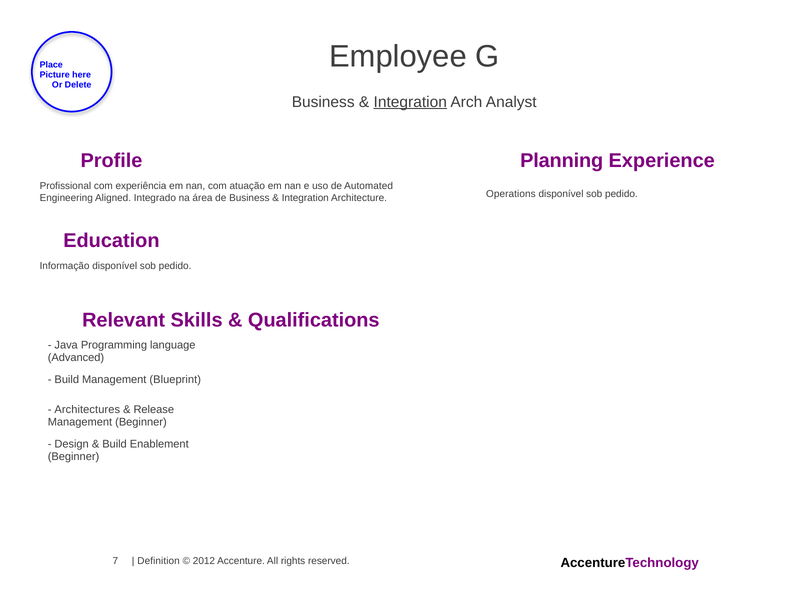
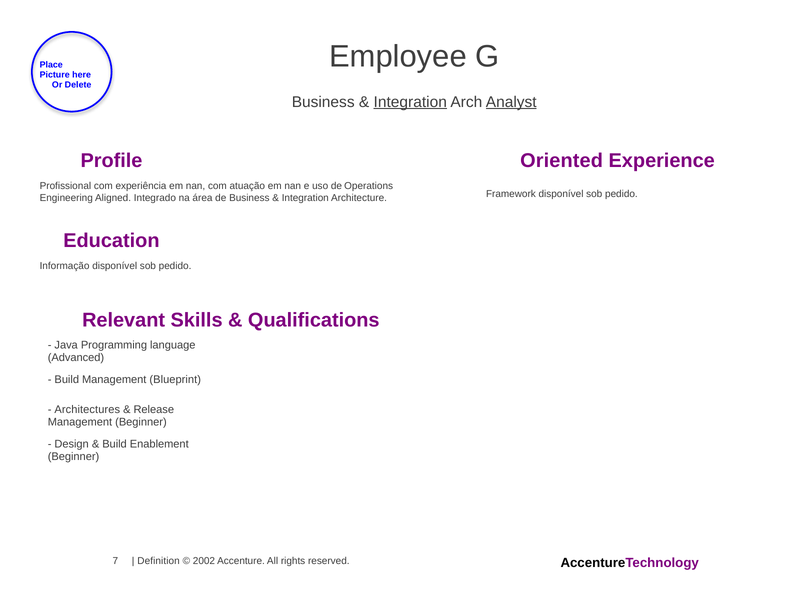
Analyst underline: none -> present
Planning: Planning -> Oriented
Automated: Automated -> Operations
Operations: Operations -> Framework
2012: 2012 -> 2002
